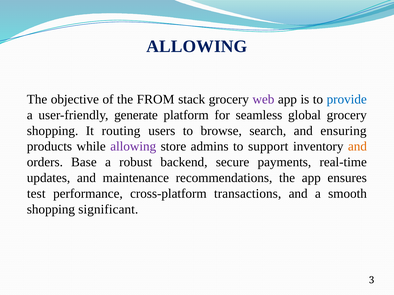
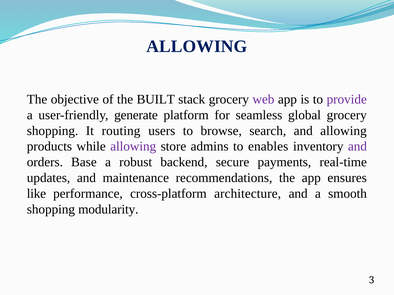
FROM: FROM -> BUILT
provide colour: blue -> purple
and ensuring: ensuring -> allowing
support: support -> enables
and at (357, 147) colour: orange -> purple
test: test -> like
transactions: transactions -> architecture
significant: significant -> modularity
